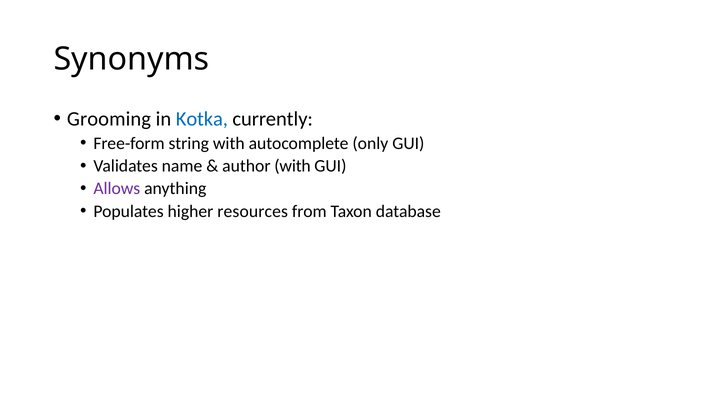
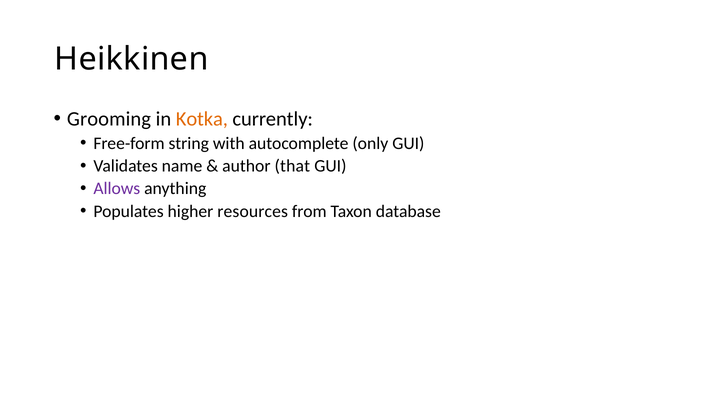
Synonyms: Synonyms -> Heikkinen
Kotka colour: blue -> orange
author with: with -> that
